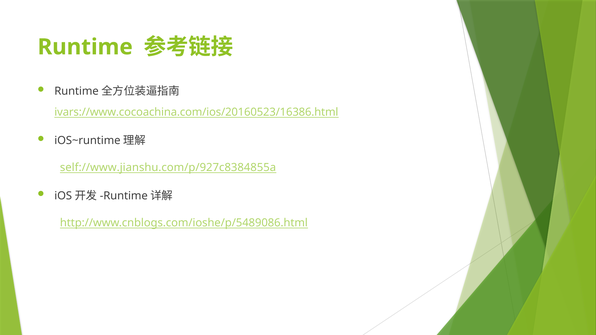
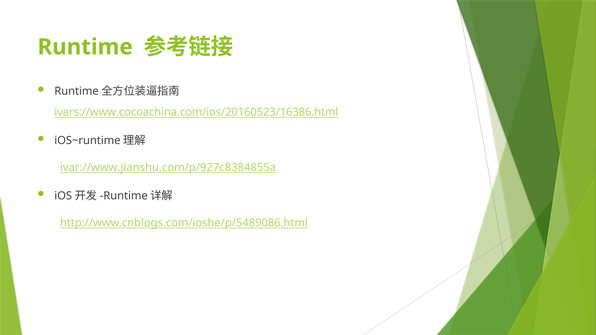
self://www.jianshu.com/p/927c8384855a: self://www.jianshu.com/p/927c8384855a -> ivar://www.jianshu.com/p/927c8384855a
